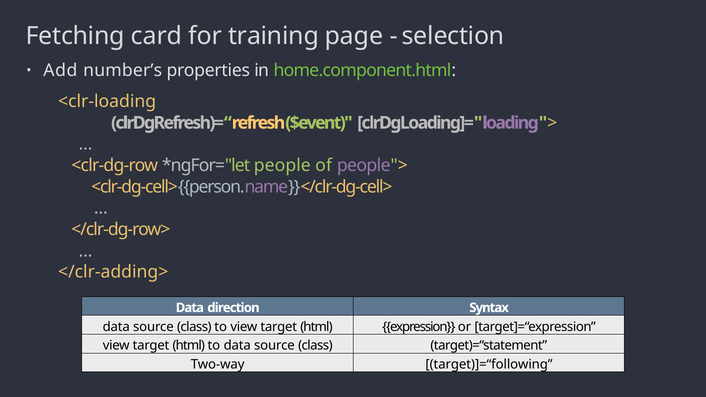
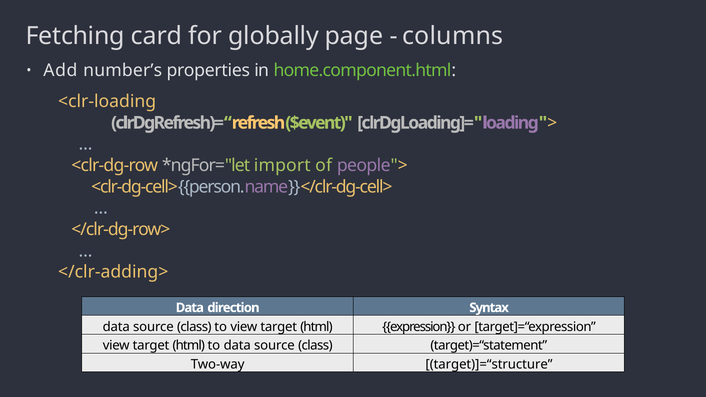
training: training -> globally
selection: selection -> columns
people: people -> import
target)]=“following: target)]=“following -> target)]=“structure
